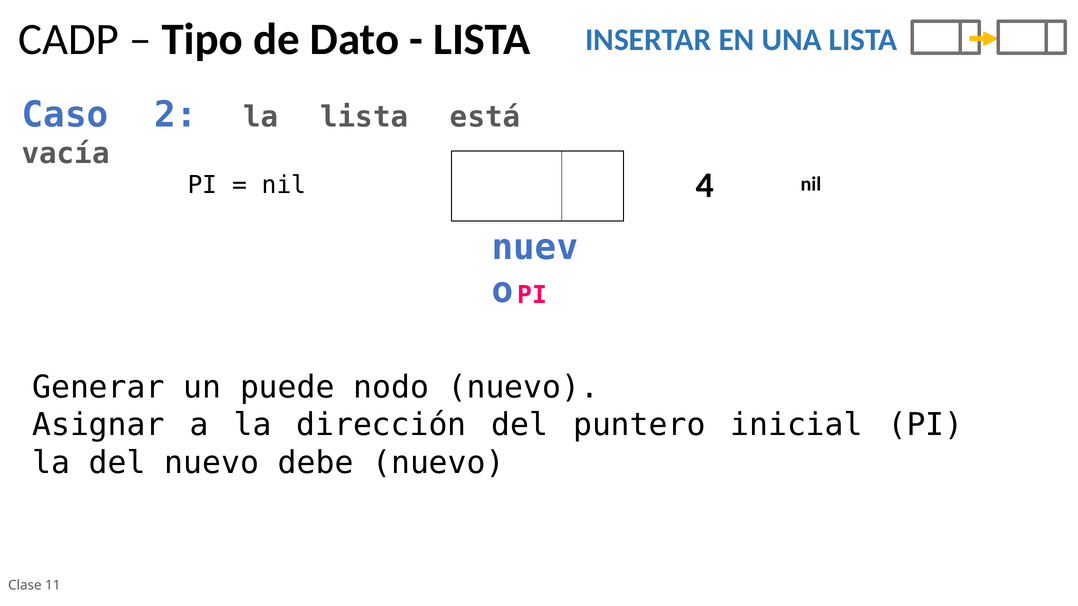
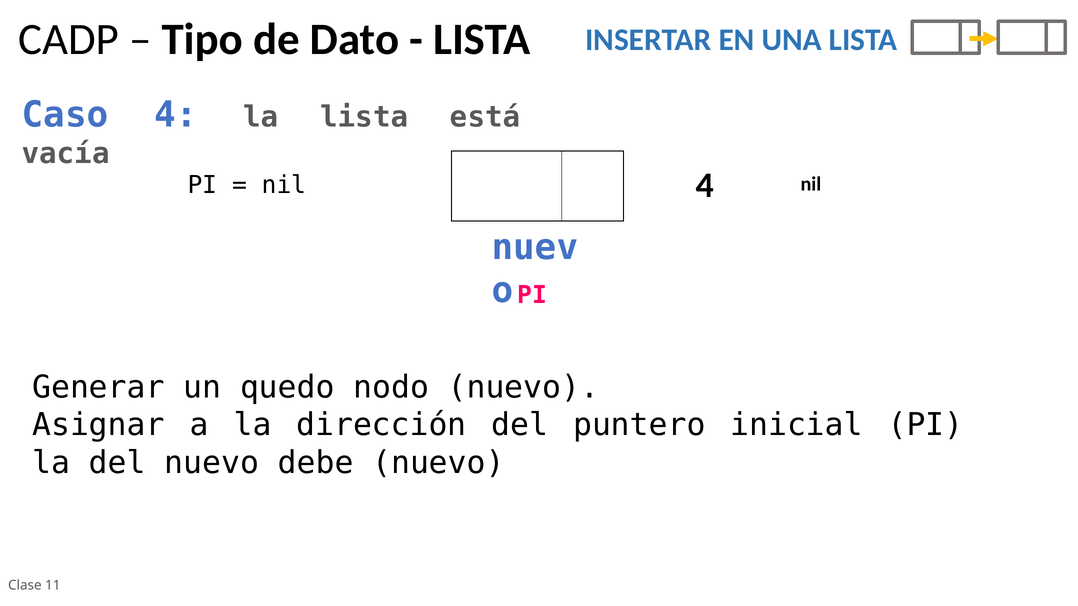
Caso 2: 2 -> 4
puede: puede -> quedo
